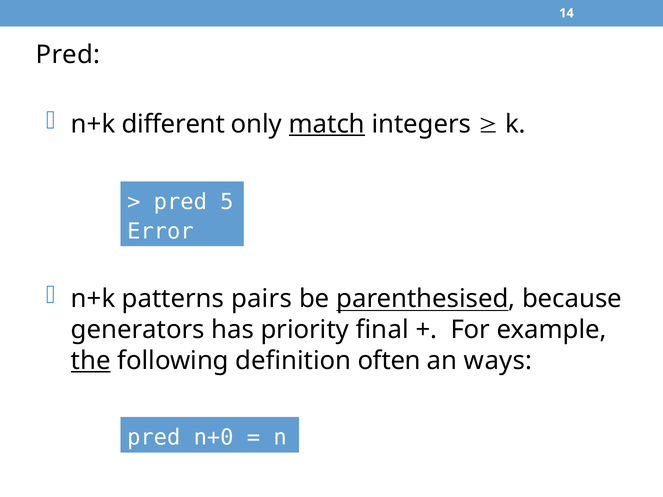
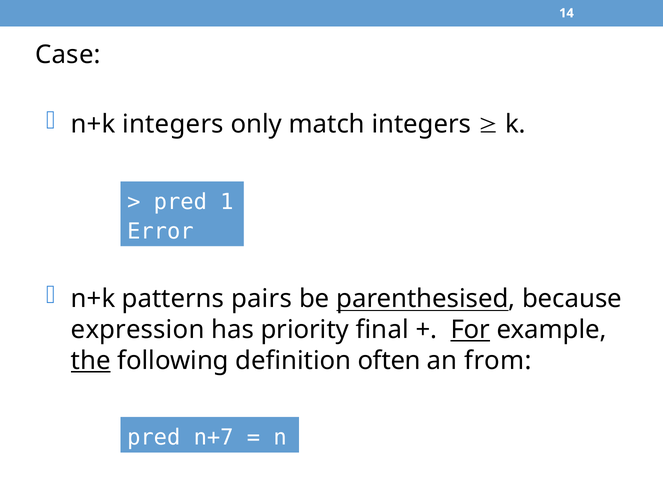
Pred at (68, 55): Pred -> Case
n+k different: different -> integers
match underline: present -> none
5: 5 -> 1
generators: generators -> expression
For underline: none -> present
ways: ways -> from
n+0: n+0 -> n+7
